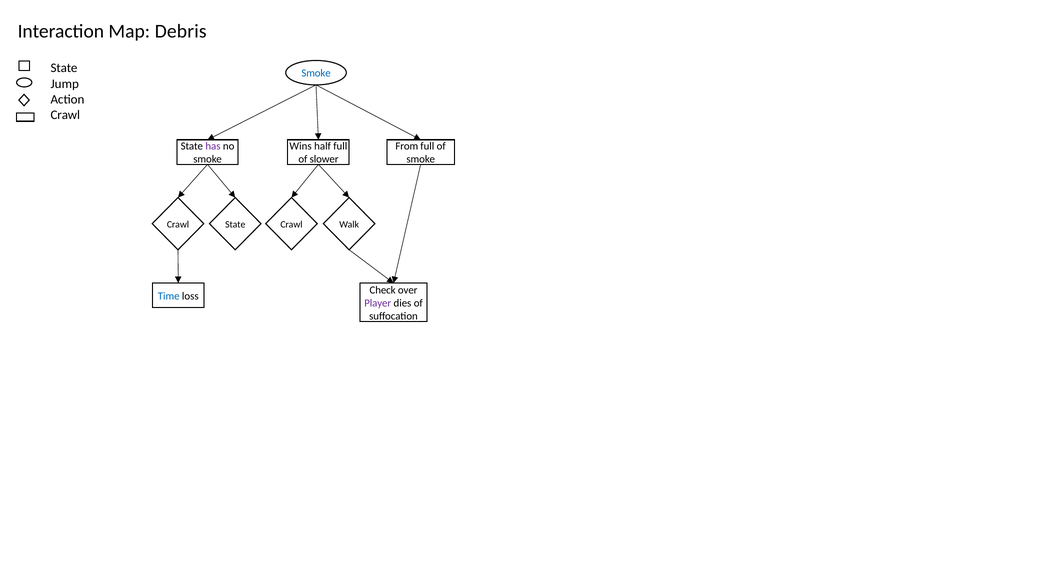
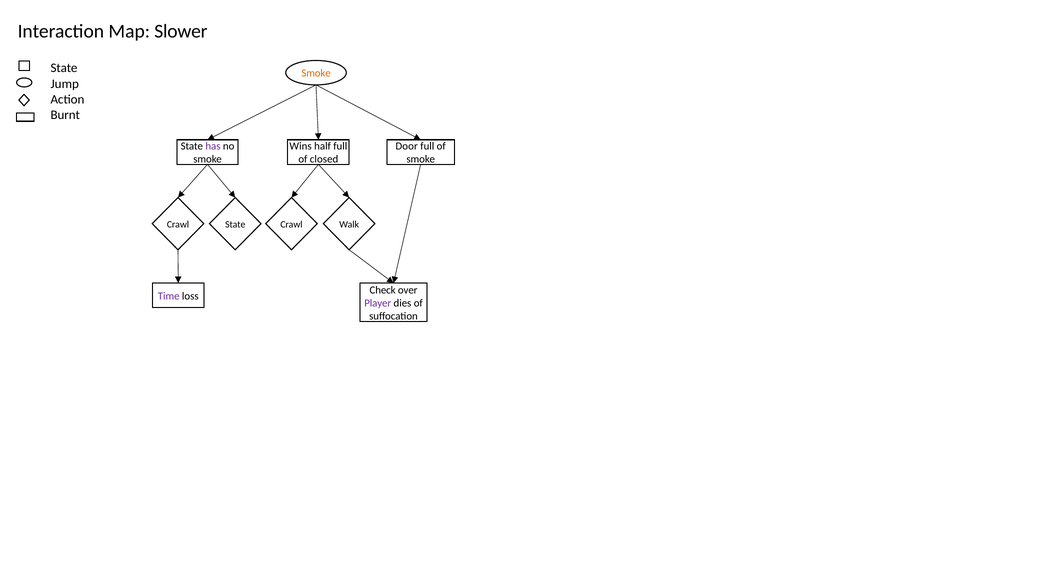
Debris: Debris -> Slower
Smoke at (316, 73) colour: blue -> orange
Crawl at (65, 115): Crawl -> Burnt
From: From -> Door
slower: slower -> closed
Time colour: blue -> purple
